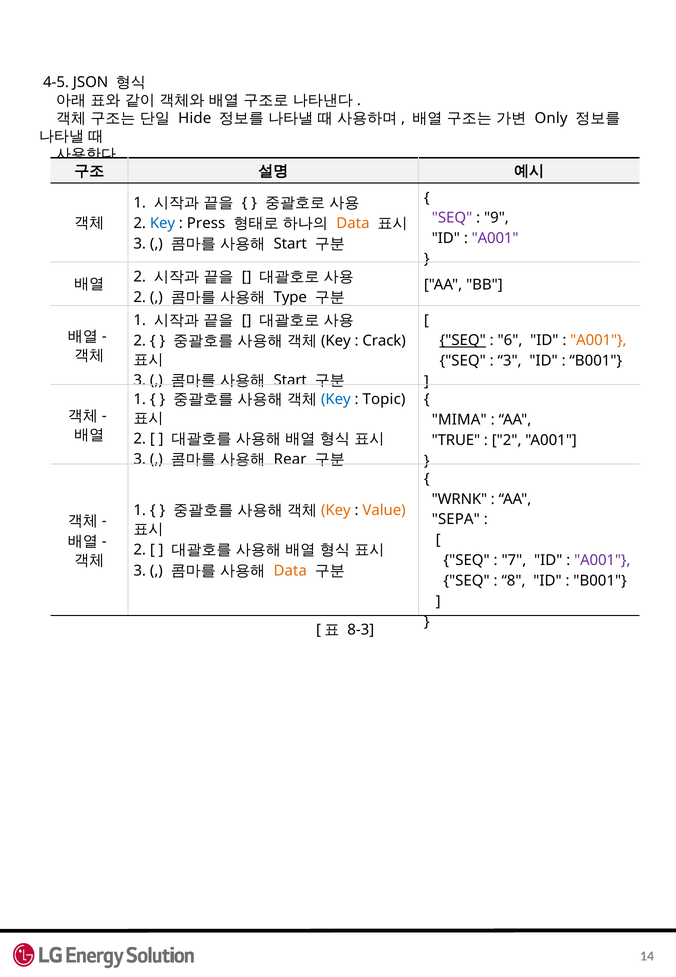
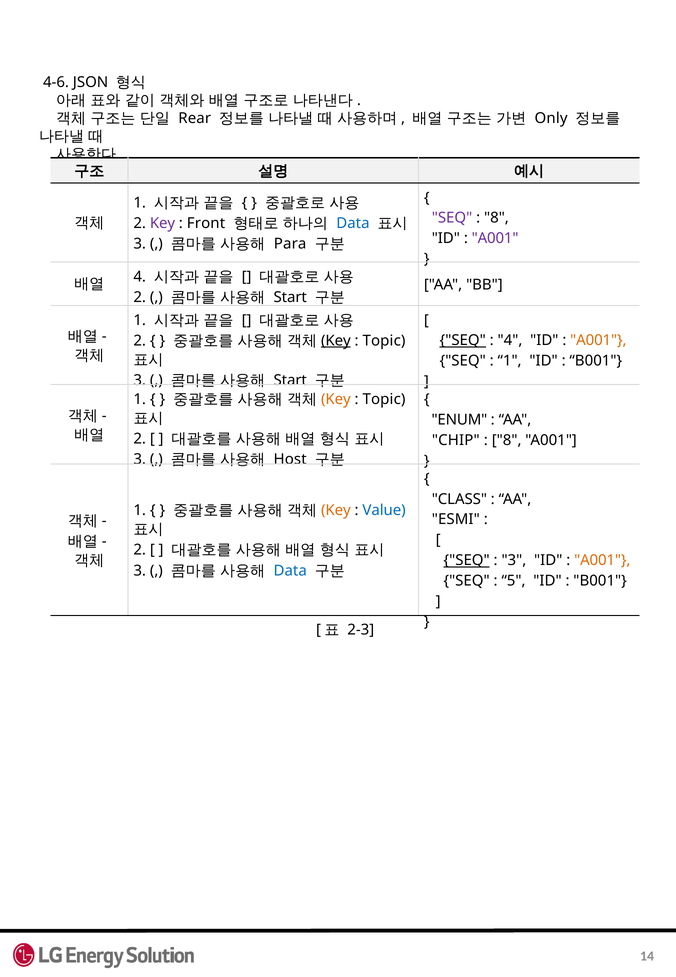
4-5: 4-5 -> 4-6
Hide: Hide -> Rear
9 at (496, 218): 9 -> 8
Key at (162, 223) colour: blue -> purple
Press: Press -> Front
Data at (353, 223) colour: orange -> blue
Start at (290, 244): Start -> Para
2 at (140, 277): 2 -> 4
Type at (290, 297): Type -> Start
6 at (510, 340): 6 -> 4
Key at (336, 340) underline: none -> present
Crack at (384, 340): Crack -> Topic
3 at (510, 361): 3 -> 1
Key at (336, 399) colour: blue -> orange
MIMA: MIMA -> ENUM
TRUE: TRUE -> CHIP
2 at (507, 440): 2 -> 8
Rear: Rear -> Host
WRNK: WRNK -> CLASS
Value colour: orange -> blue
SEPA: SEPA -> ESMI
SEQ at (467, 560) underline: none -> present
7 at (514, 560): 7 -> 3
A001 at (602, 560) colour: purple -> orange
Data at (290, 570) colour: orange -> blue
8: 8 -> 5
8-3: 8-3 -> 2-3
